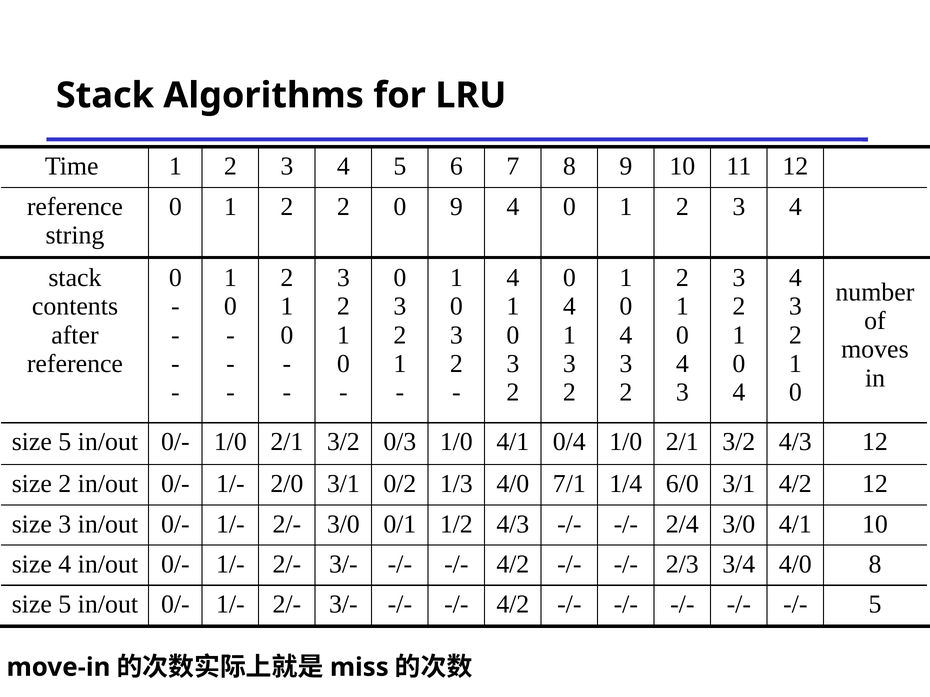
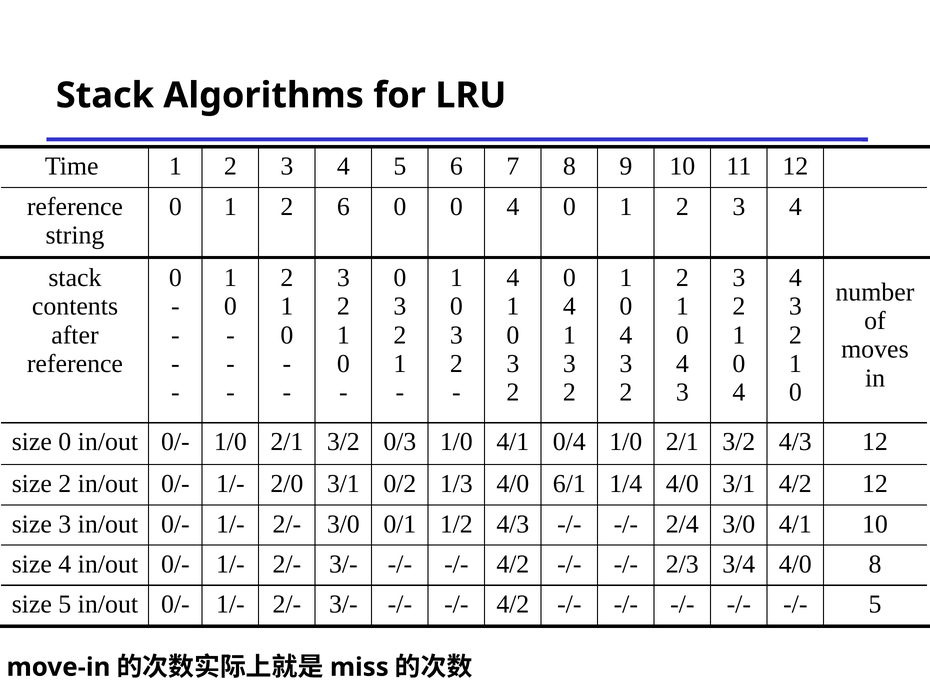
1 2 2: 2 -> 6
0 9: 9 -> 0
5 at (65, 442): 5 -> 0
7/1: 7/1 -> 6/1
1/4 6/0: 6/0 -> 4/0
